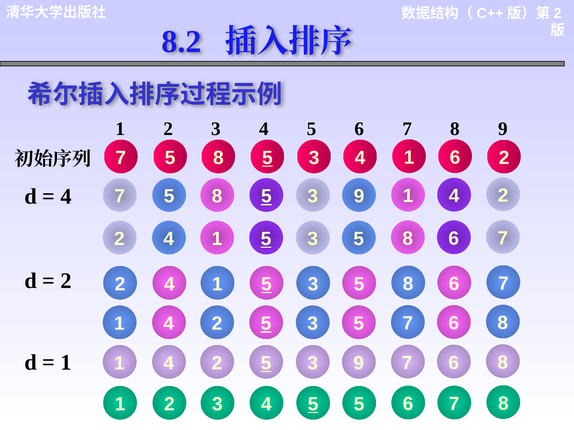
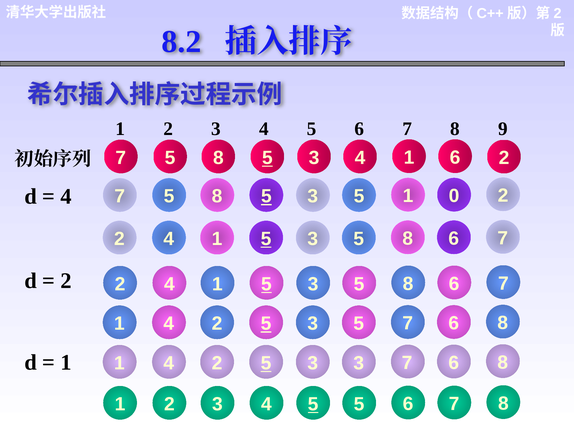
4 7 9: 9 -> 5
5 3 4: 4 -> 0
1 9: 9 -> 3
